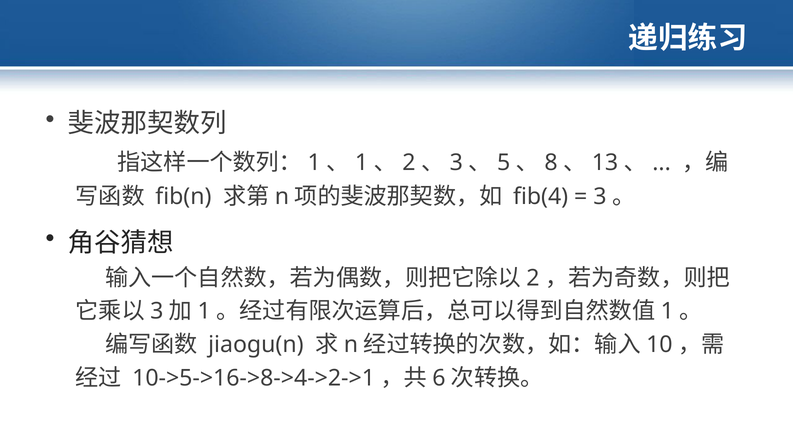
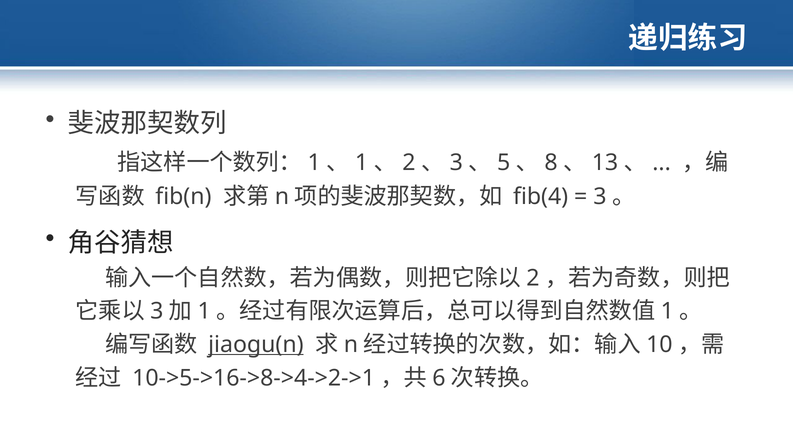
jiaogu(n underline: none -> present
